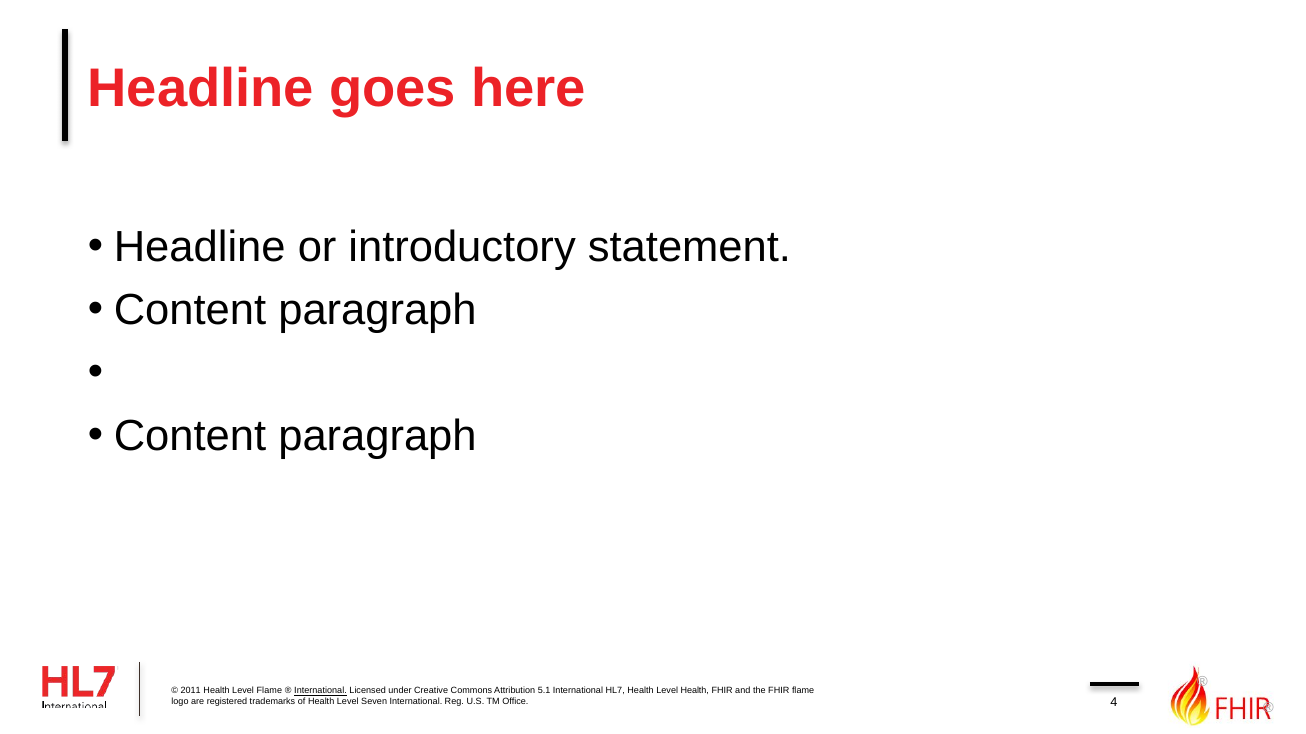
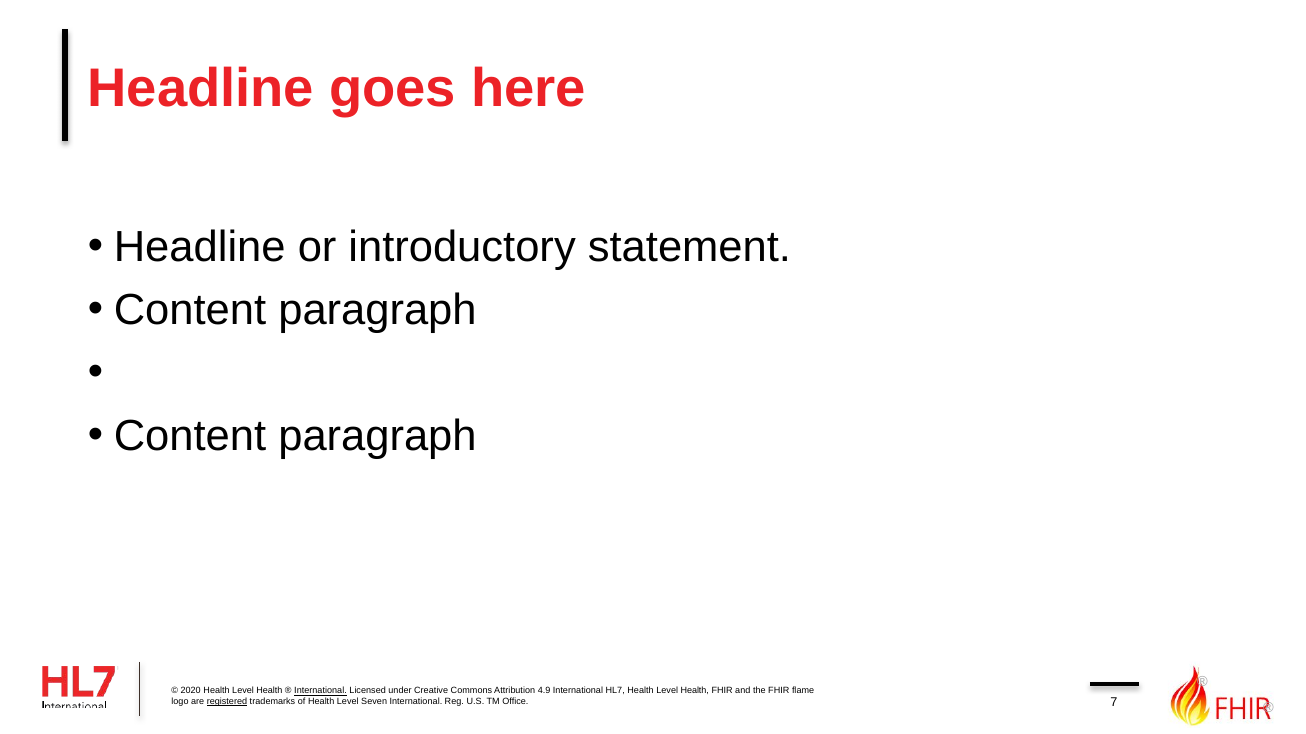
2011: 2011 -> 2020
Flame at (269, 692): Flame -> Health
5.1: 5.1 -> 4.9
registered underline: none -> present
4: 4 -> 7
